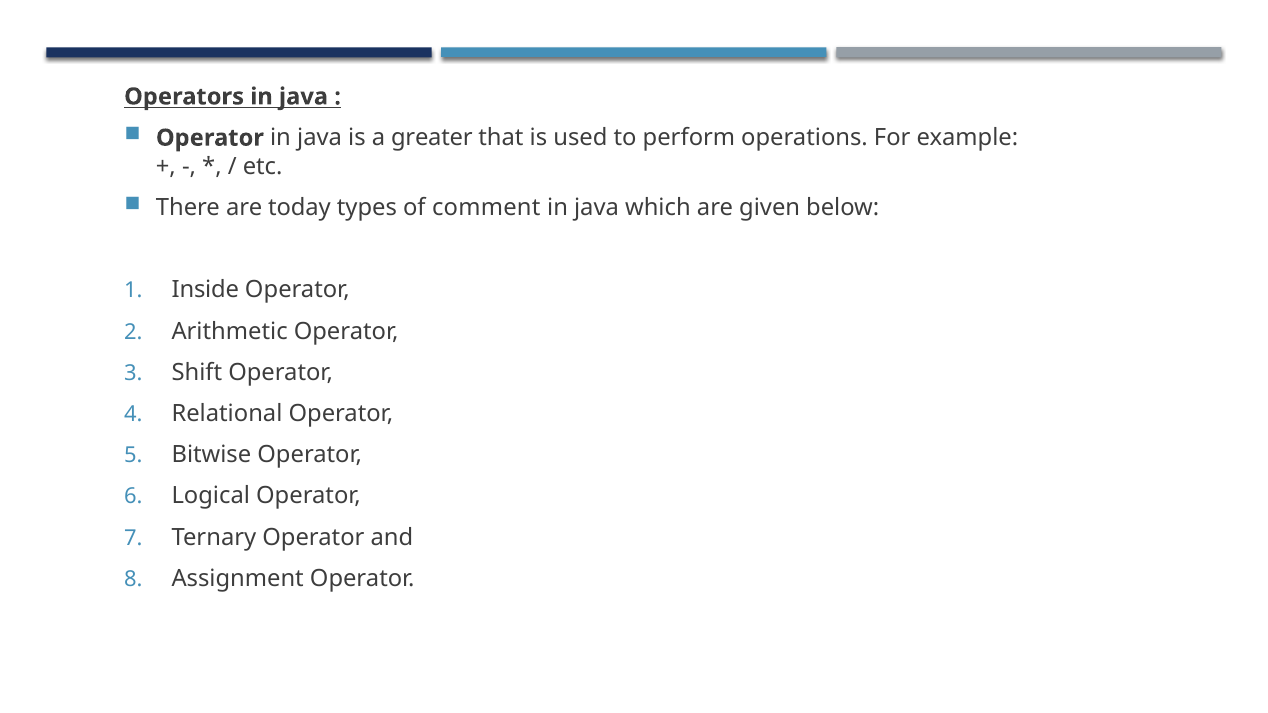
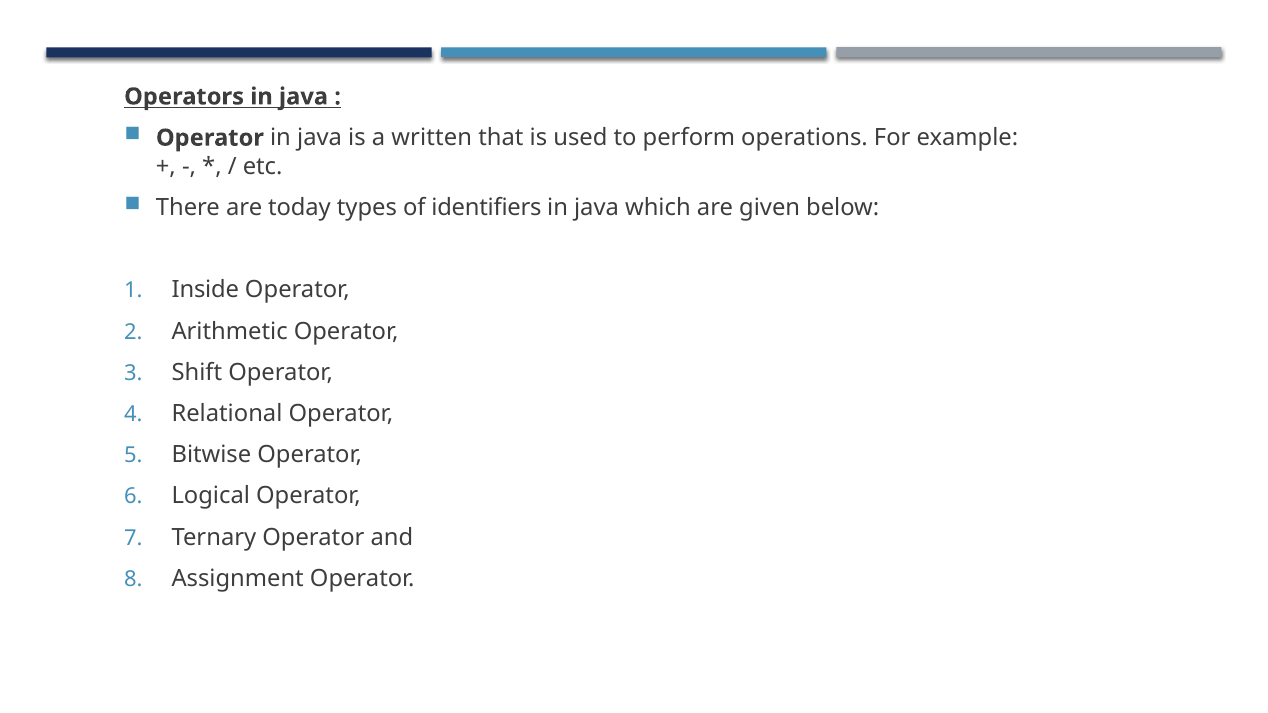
greater: greater -> written
comment: comment -> identifiers
